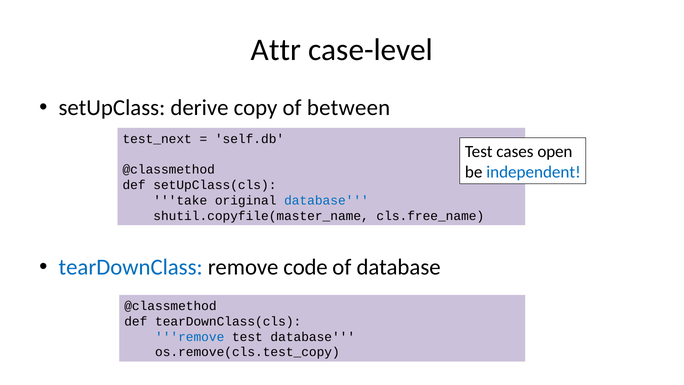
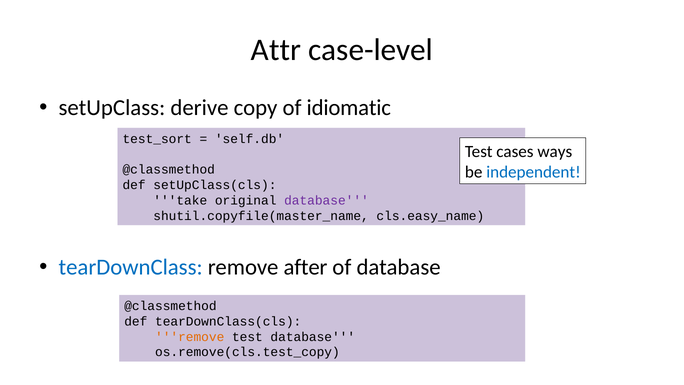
between: between -> idiomatic
test_next: test_next -> test_sort
open: open -> ways
database at (326, 200) colour: blue -> purple
cls.free_name: cls.free_name -> cls.easy_name
code: code -> after
remove at (190, 337) colour: blue -> orange
